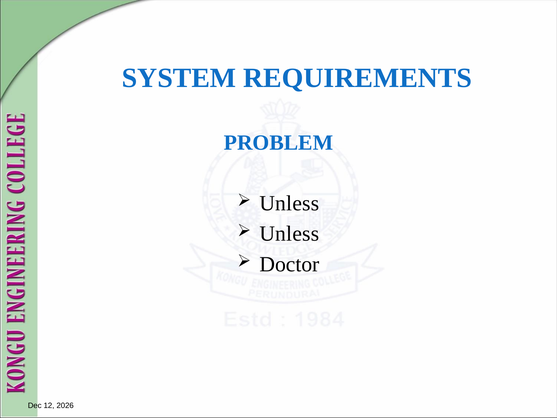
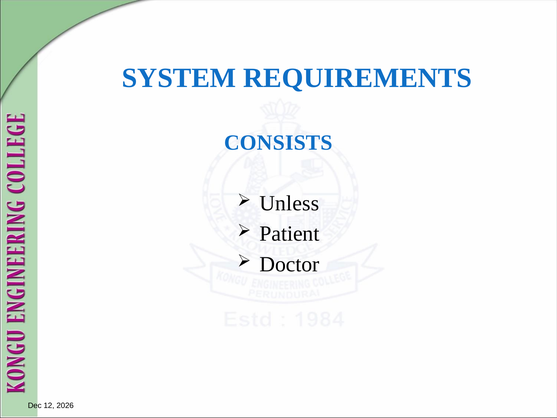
PROBLEM: PROBLEM -> CONSISTS
Unless at (289, 234): Unless -> Patient
